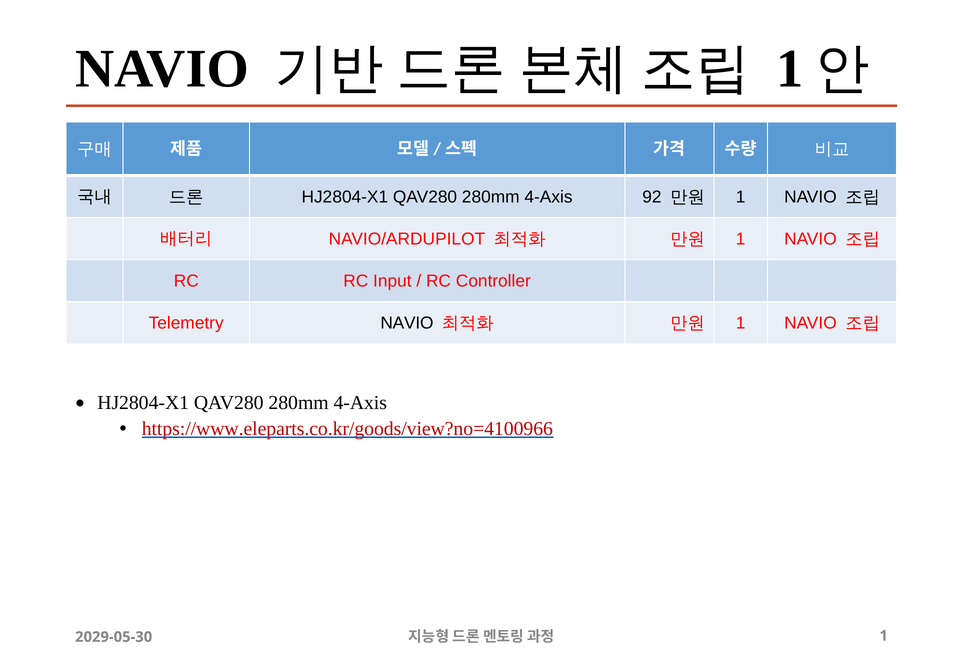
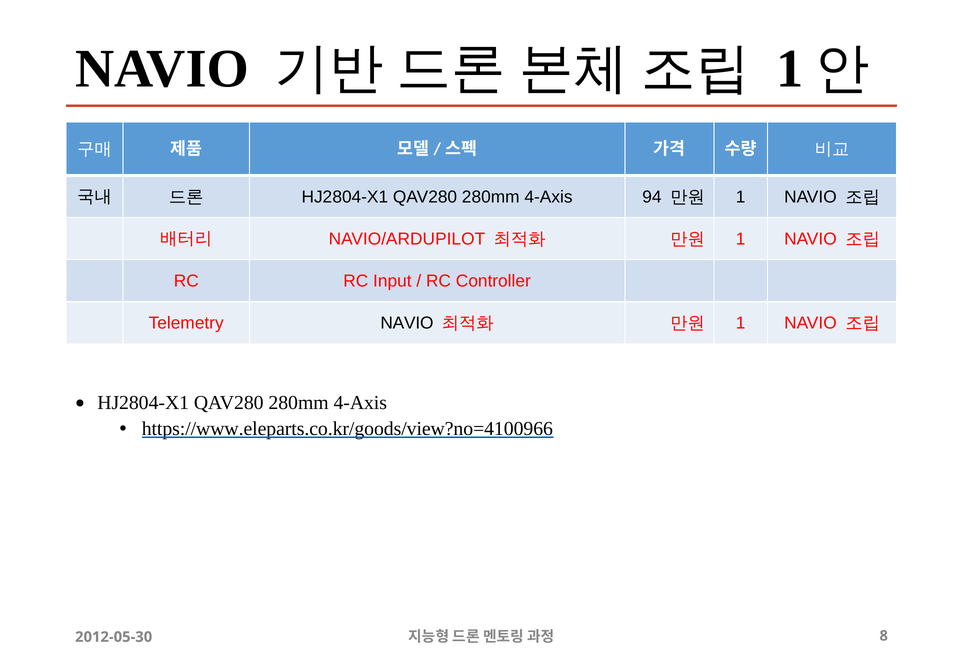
92: 92 -> 94
https://www.eleparts.co.kr/goods/view?no=4100966 colour: red -> black
2029-05-30: 2029-05-30 -> 2012-05-30
1 at (884, 635): 1 -> 8
